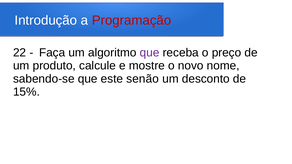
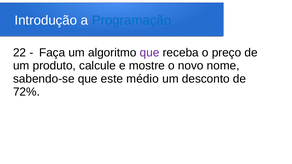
Programação colour: red -> blue
senão: senão -> médio
15%: 15% -> 72%
